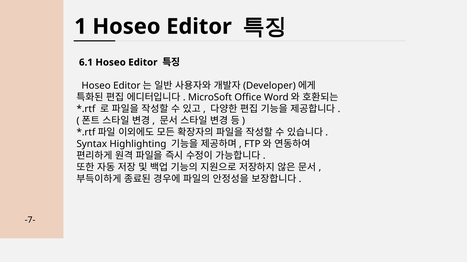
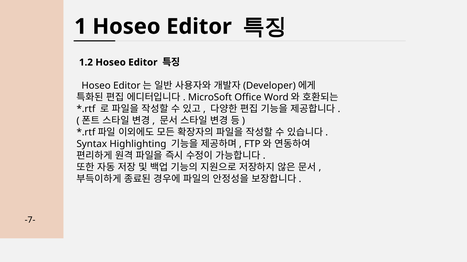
6.1: 6.1 -> 1.2
